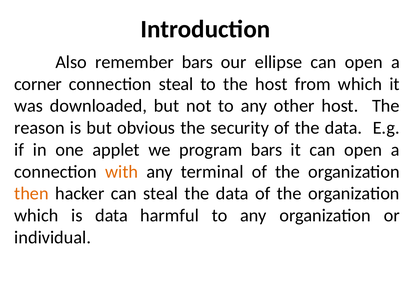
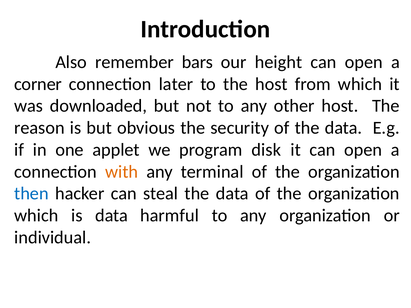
ellipse: ellipse -> height
connection steal: steal -> later
program bars: bars -> disk
then colour: orange -> blue
